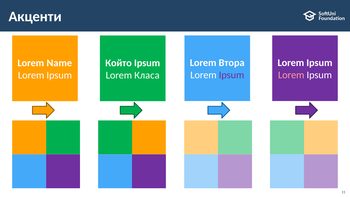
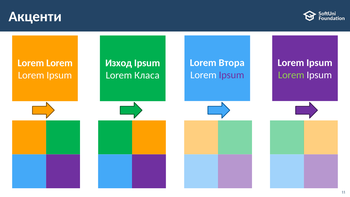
Name at (59, 63): Name -> Lorem
Който: Който -> Изход
Lorem at (291, 75) colour: pink -> light green
